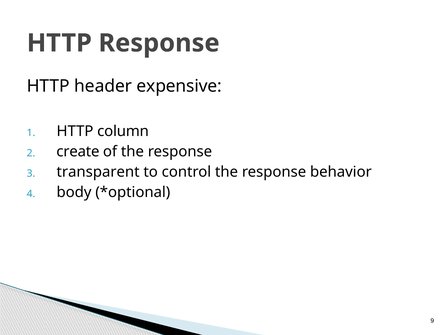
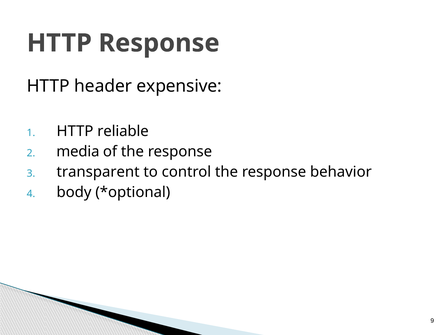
column: column -> reliable
create: create -> media
